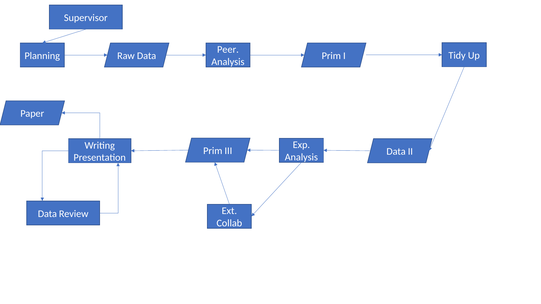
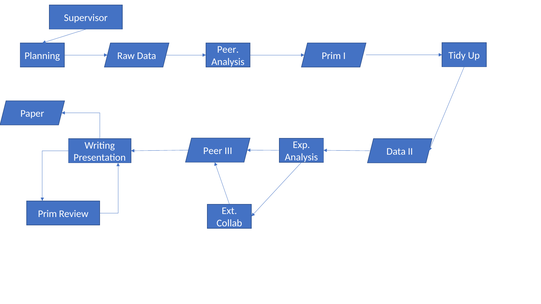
Prim at (213, 151): Prim -> Peer
Data at (47, 214): Data -> Prim
